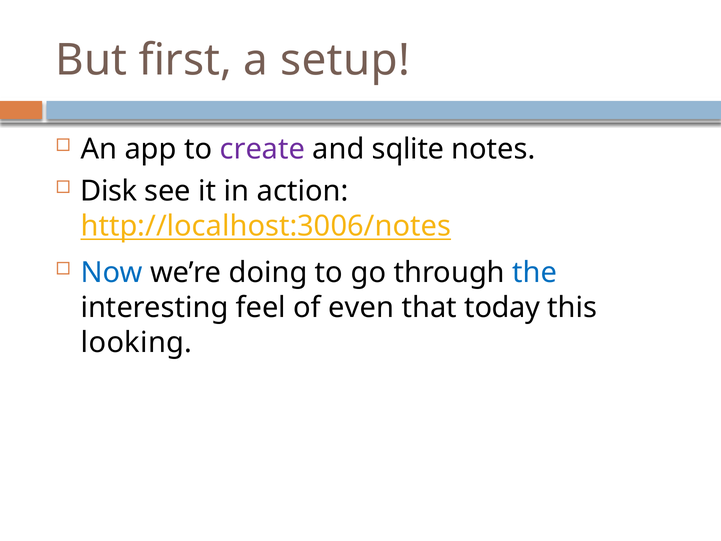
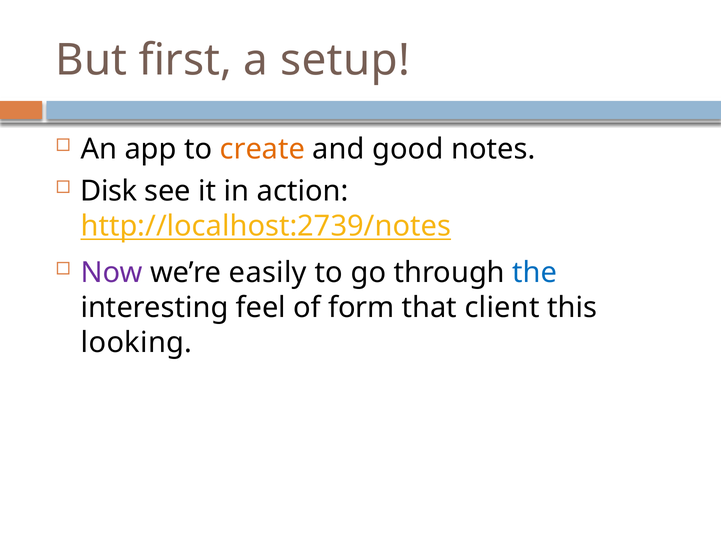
create colour: purple -> orange
sqlite: sqlite -> good
http://localhost:3006/notes: http://localhost:3006/notes -> http://localhost:2739/notes
Now colour: blue -> purple
doing: doing -> easily
even: even -> form
today: today -> client
